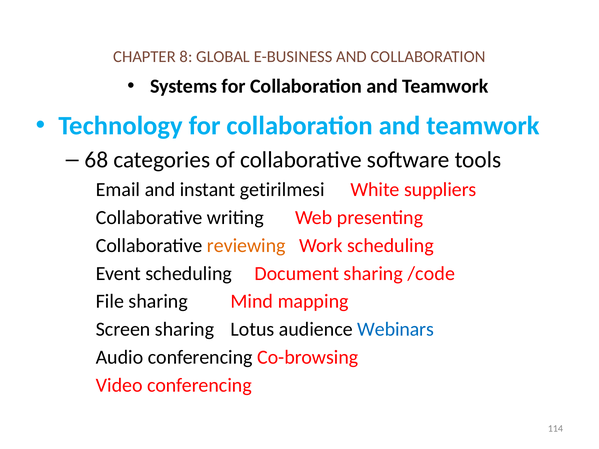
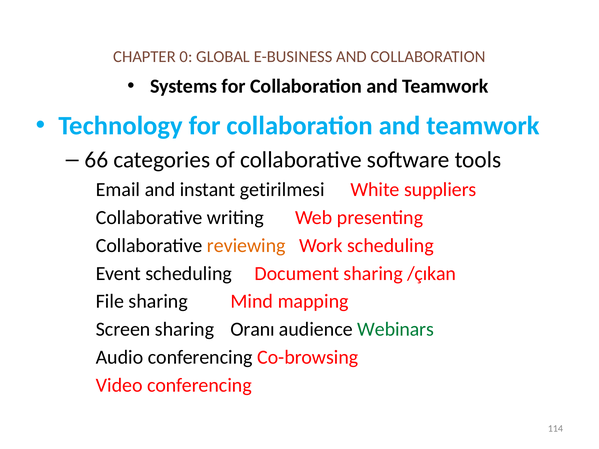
8: 8 -> 0
68: 68 -> 66
/code: /code -> /çıkan
Lotus: Lotus -> Oranı
Webinars colour: blue -> green
